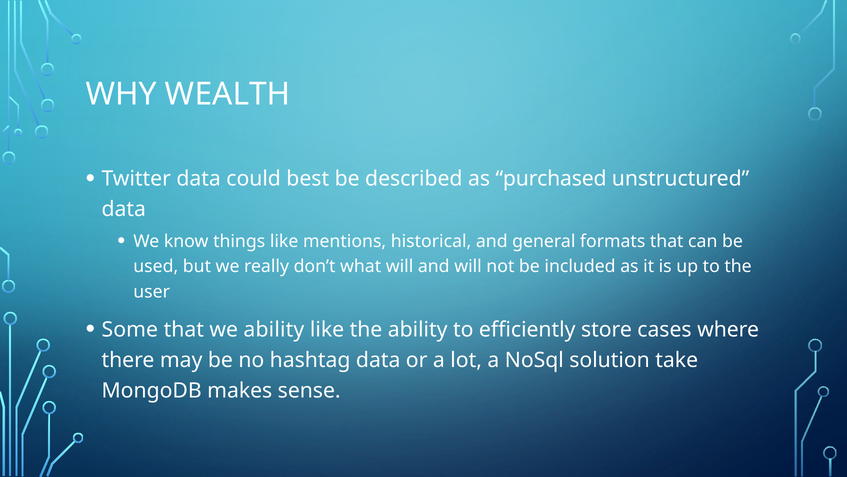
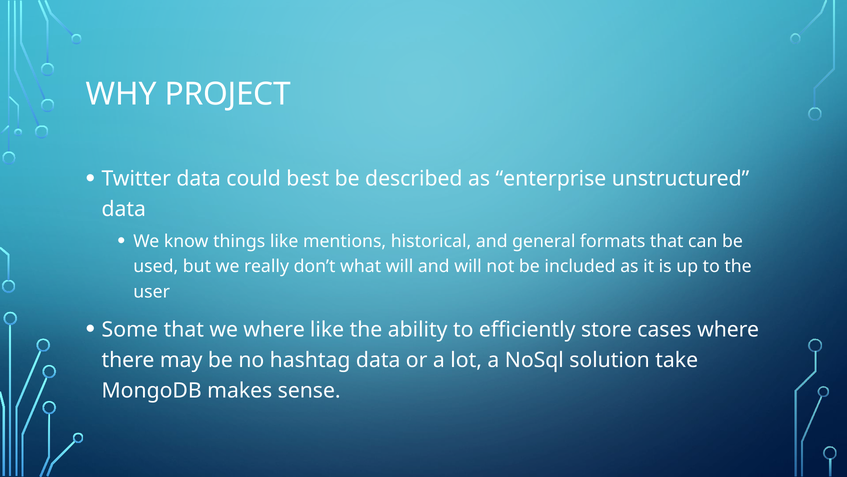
WEALTH: WEALTH -> PROJECT
purchased: purchased -> enterprise
we ability: ability -> where
